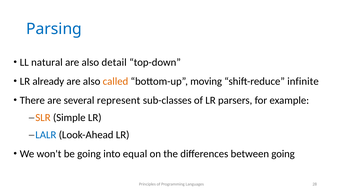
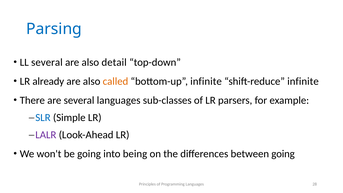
LL natural: natural -> several
bottom-up moving: moving -> infinite
several represent: represent -> languages
SLR colour: orange -> blue
LALR colour: blue -> purple
equal: equal -> being
